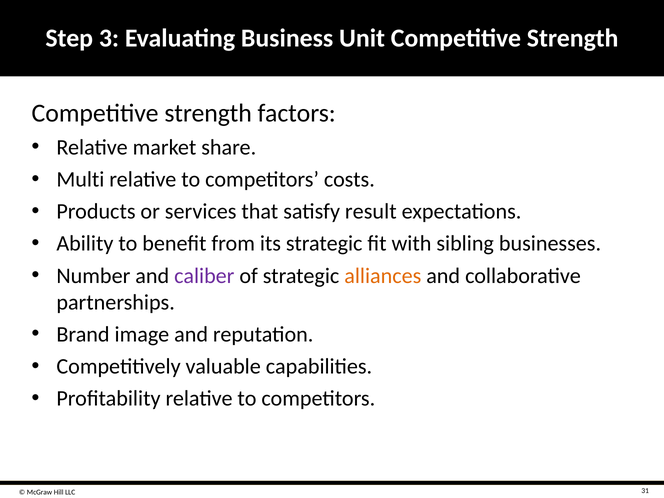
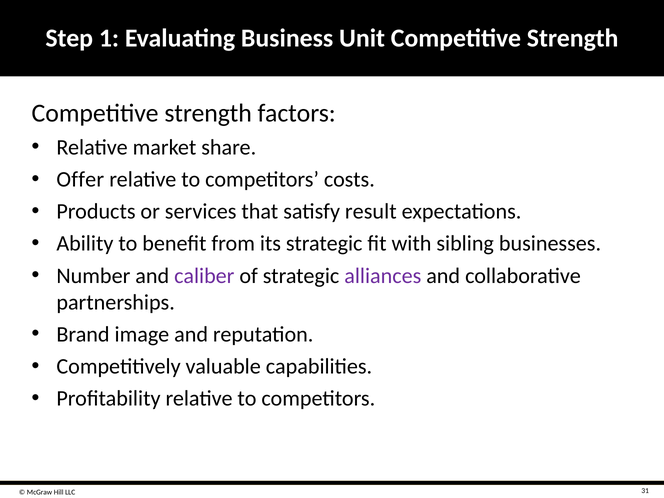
3: 3 -> 1
Multi: Multi -> Offer
alliances colour: orange -> purple
